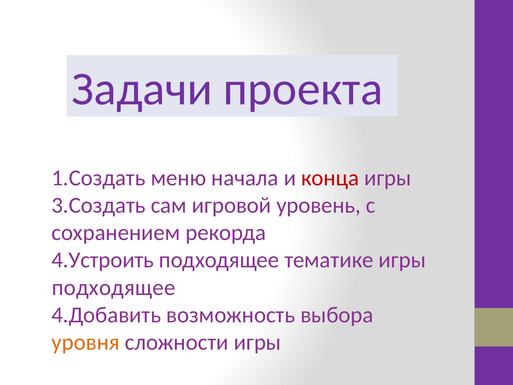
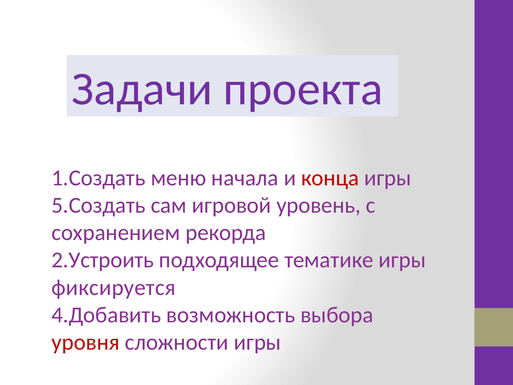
3.Создать: 3.Создать -> 5.Создать
4.Устроить: 4.Устроить -> 2.Устроить
подходящее at (114, 287): подходящее -> фиксируется
уровня colour: orange -> red
